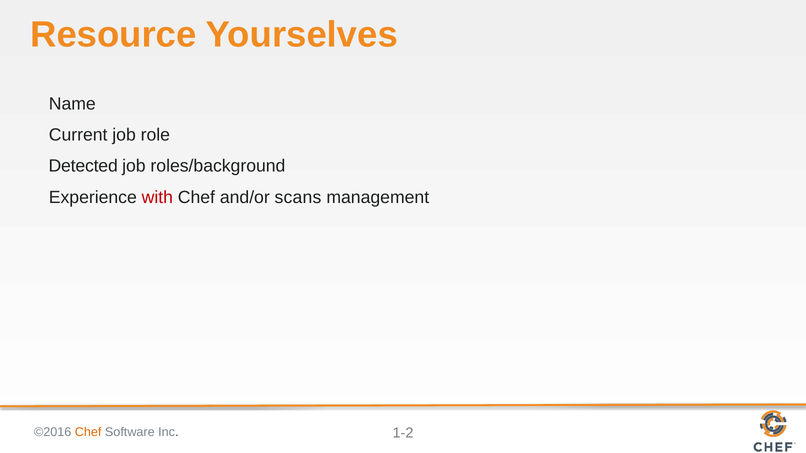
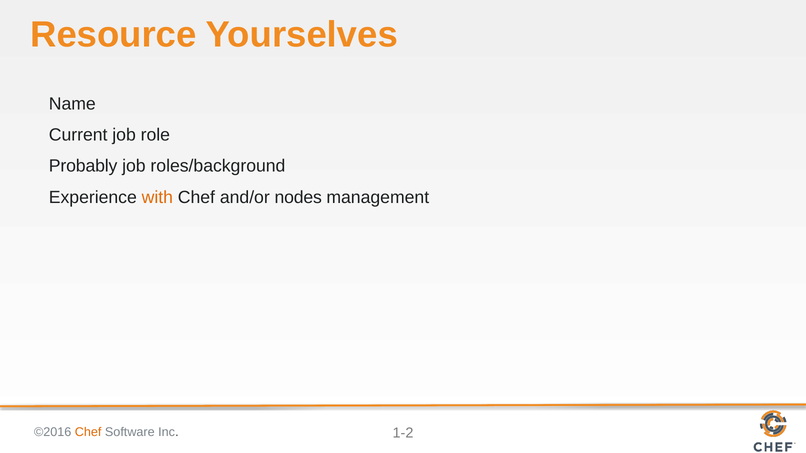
Detected: Detected -> Probably
with colour: red -> orange
scans: scans -> nodes
